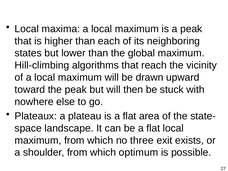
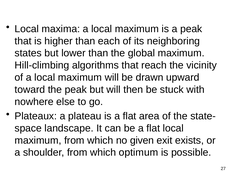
three: three -> given
